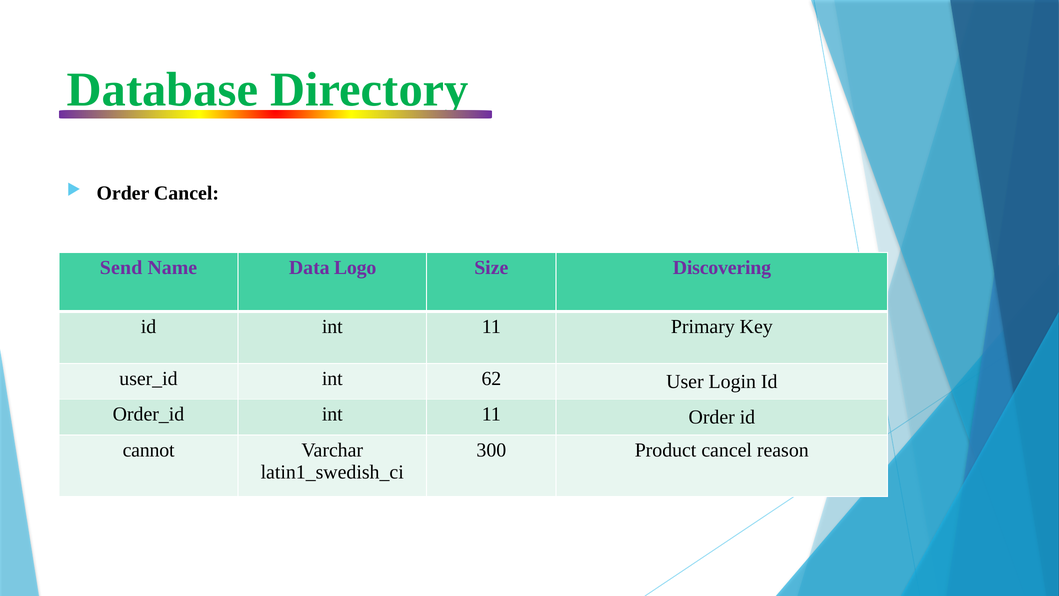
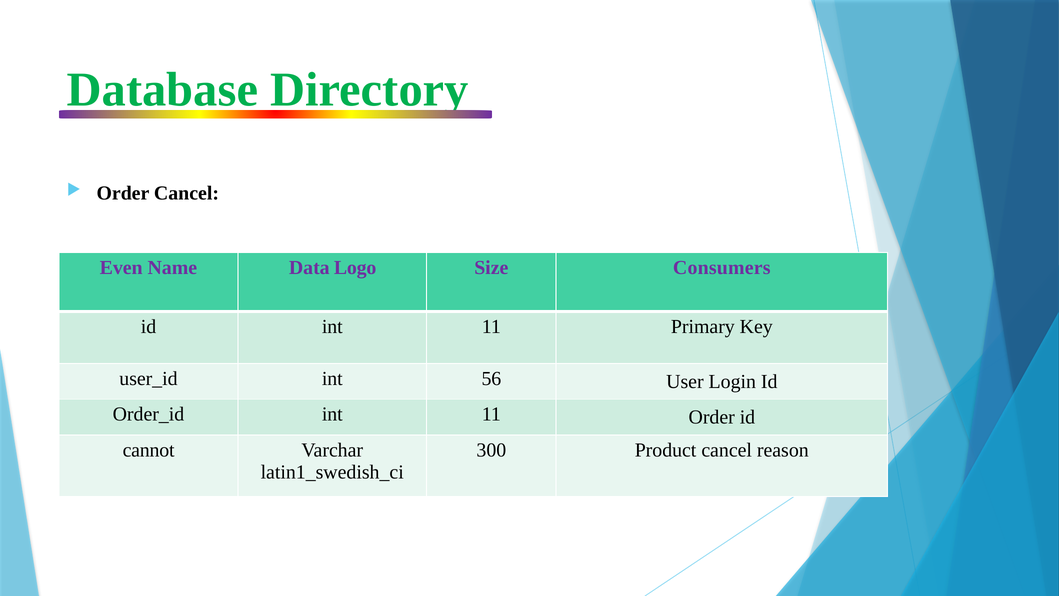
Send: Send -> Even
Discovering: Discovering -> Consumers
62: 62 -> 56
